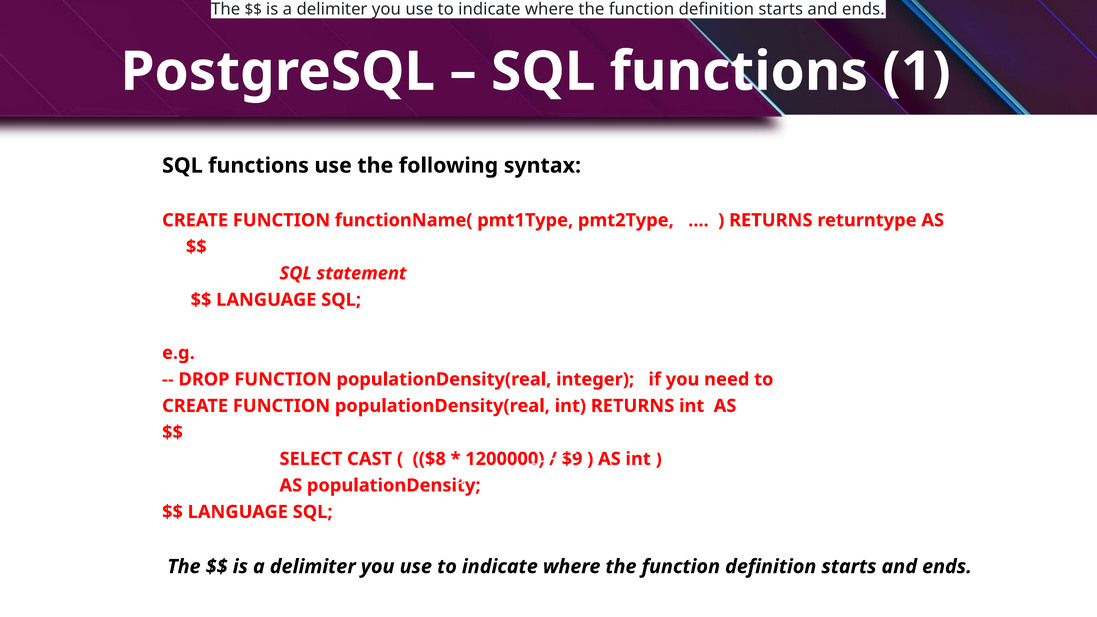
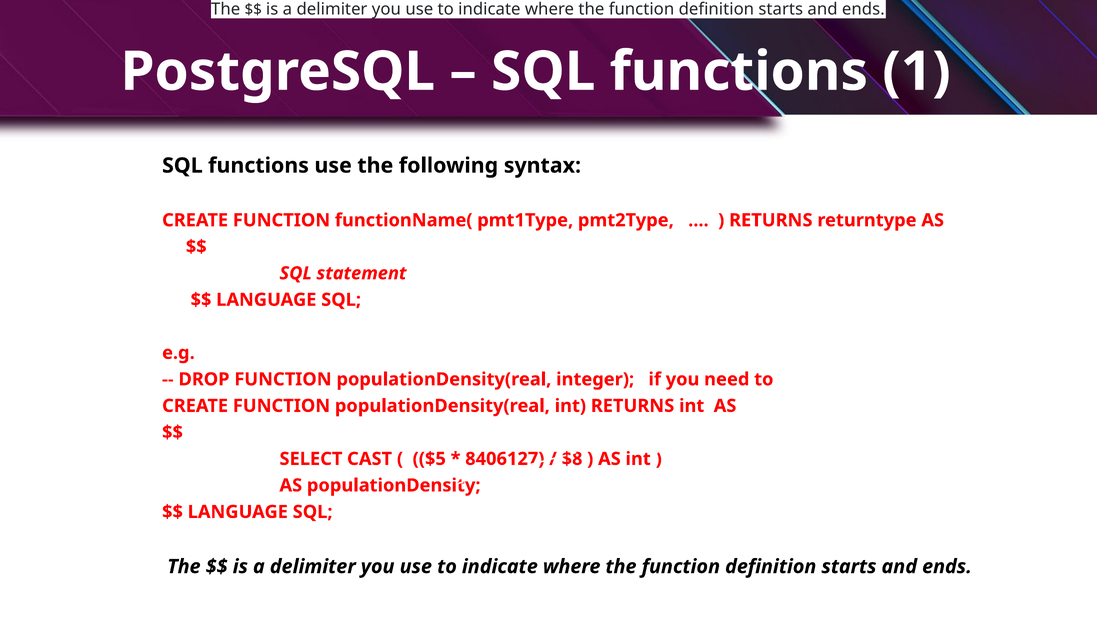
$8: $8 -> $5
1200000: 1200000 -> 8406127
$9: $9 -> $8
